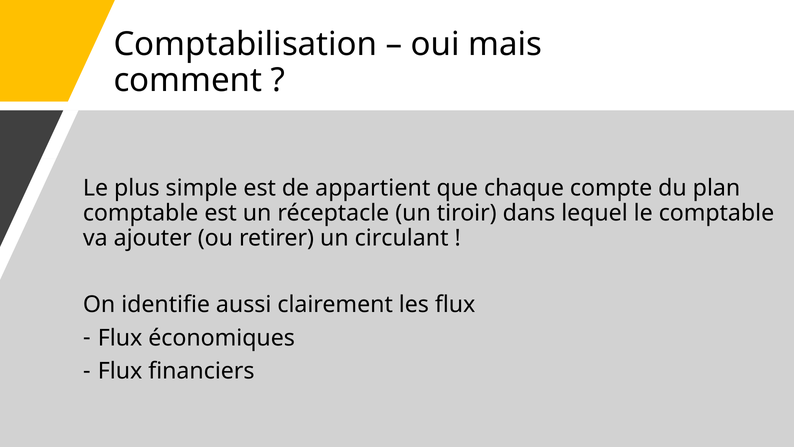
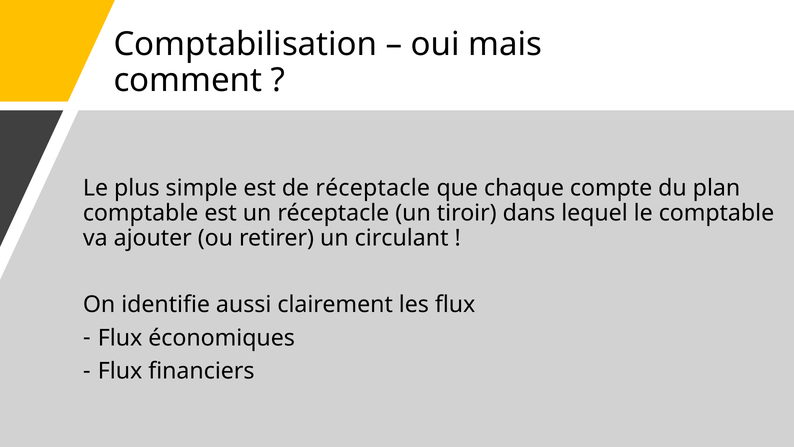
de appartient: appartient -> réceptacle
